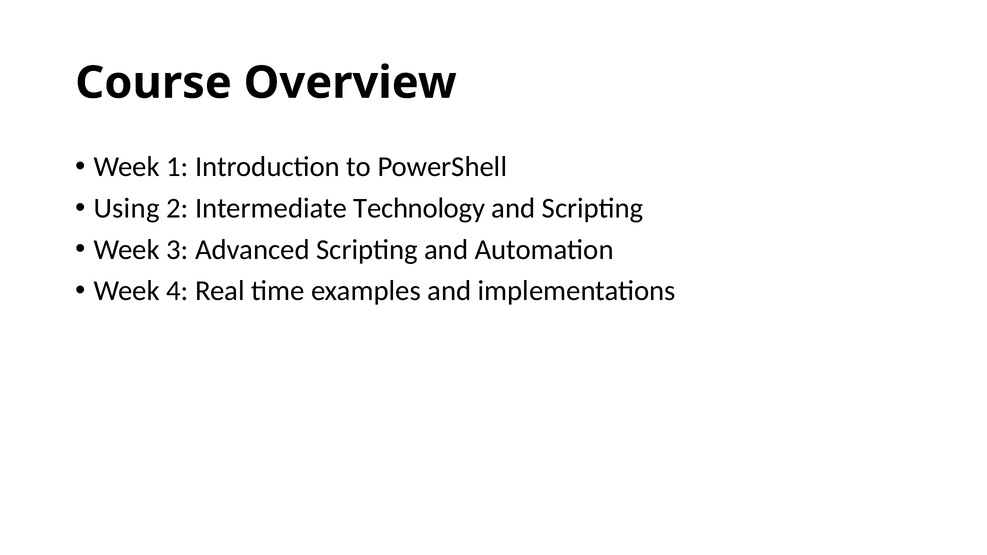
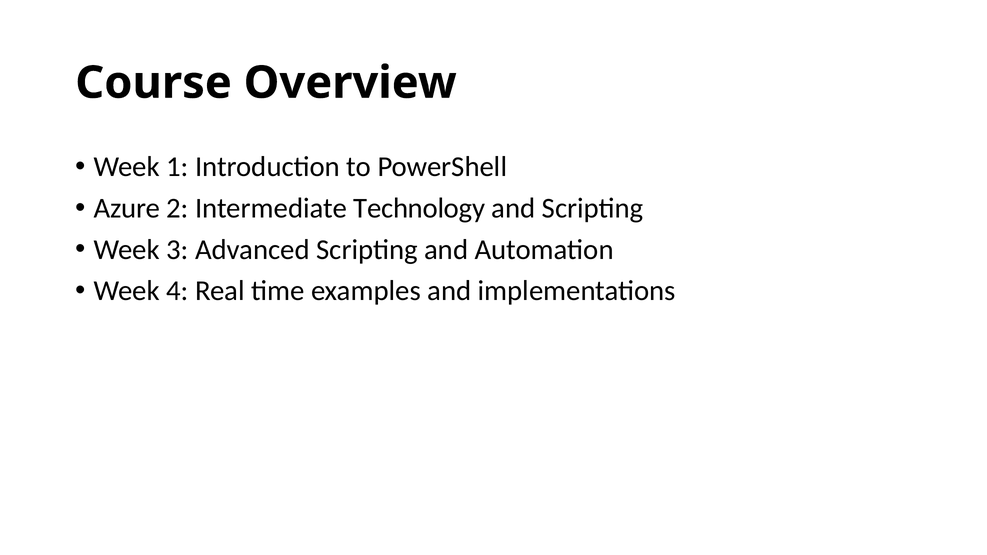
Using: Using -> Azure
